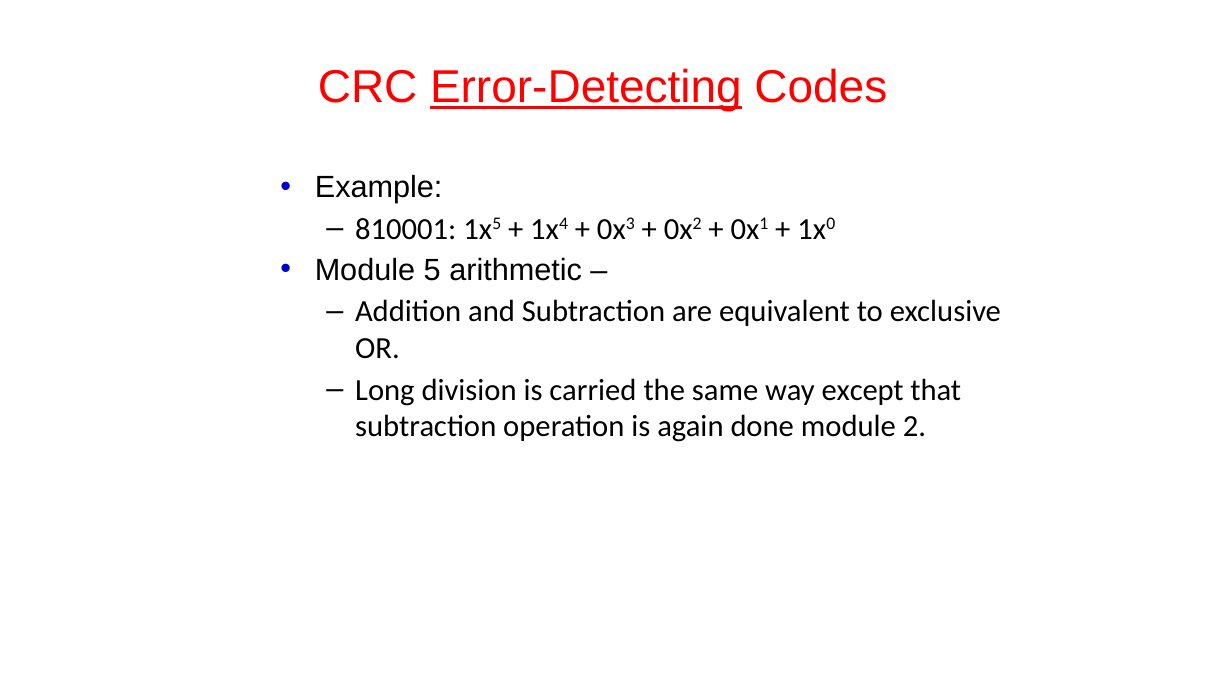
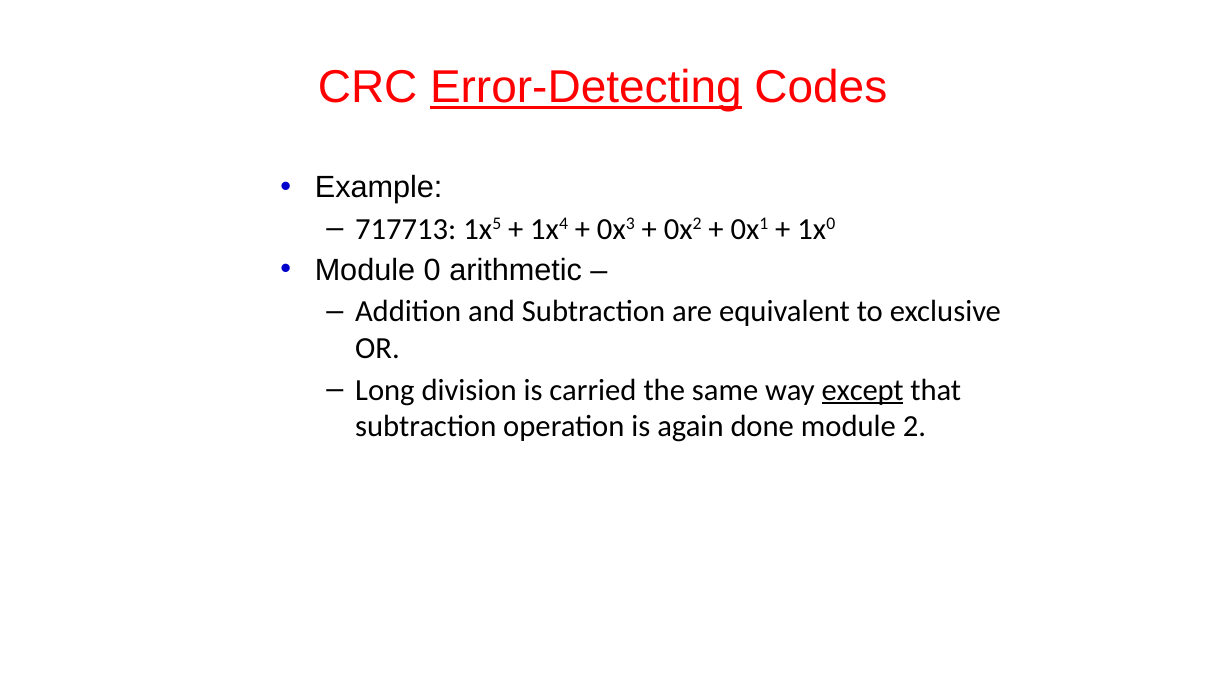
810001: 810001 -> 717713
5: 5 -> 0
except underline: none -> present
